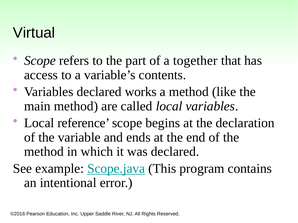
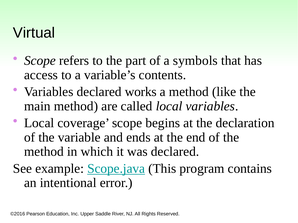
together: together -> symbols
reference: reference -> coverage
